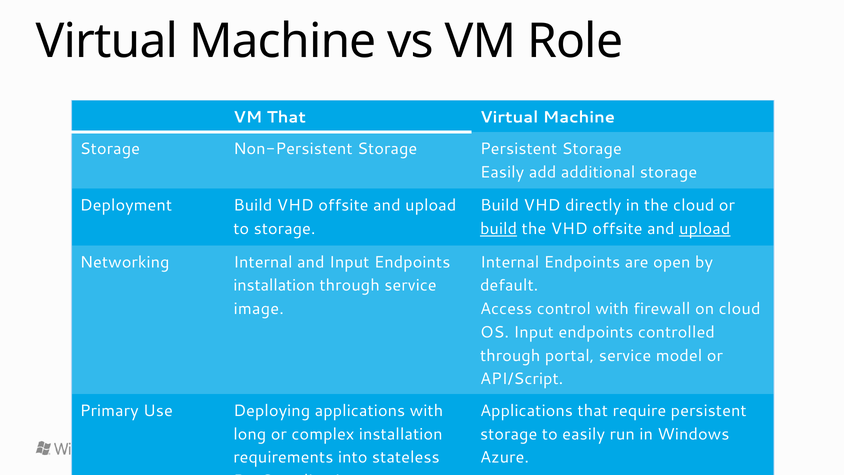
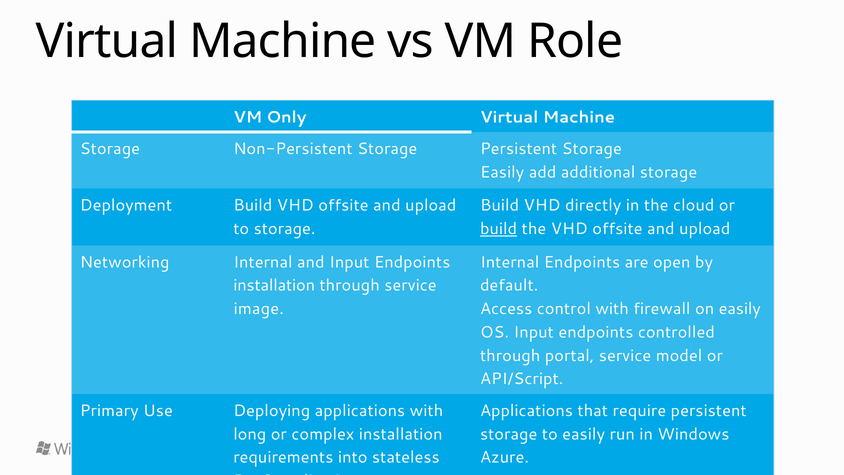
VM That: That -> Only
upload at (705, 229) underline: present -> none
on cloud: cloud -> easily
